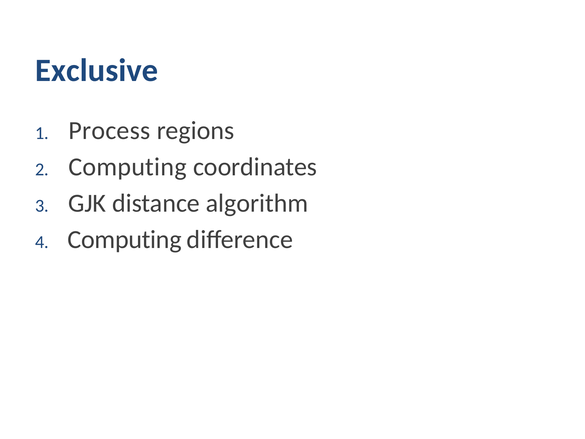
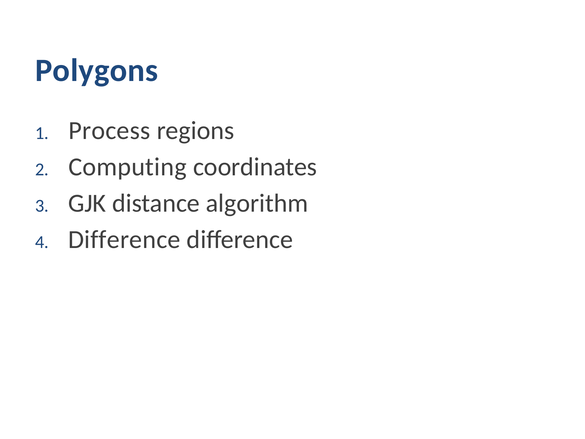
Exclusive: Exclusive -> Polygons
Computing at (125, 240): Computing -> Difference
